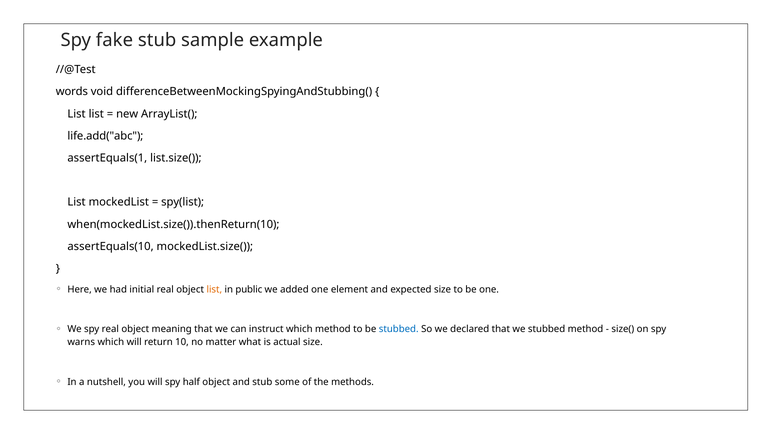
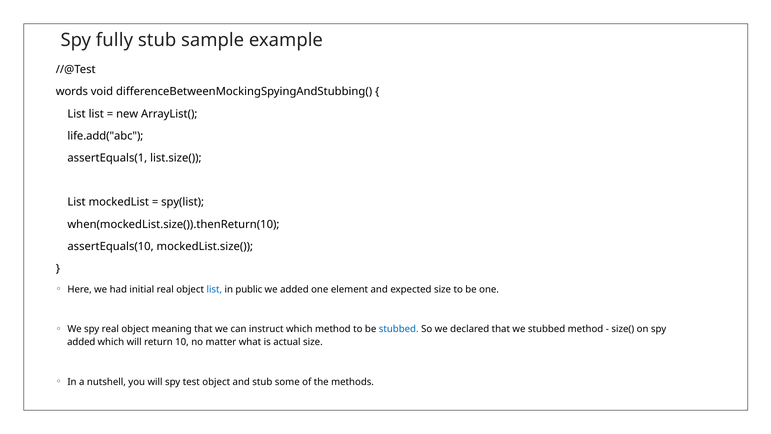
fake: fake -> fully
list at (214, 289) colour: orange -> blue
warns at (81, 342): warns -> added
half: half -> test
